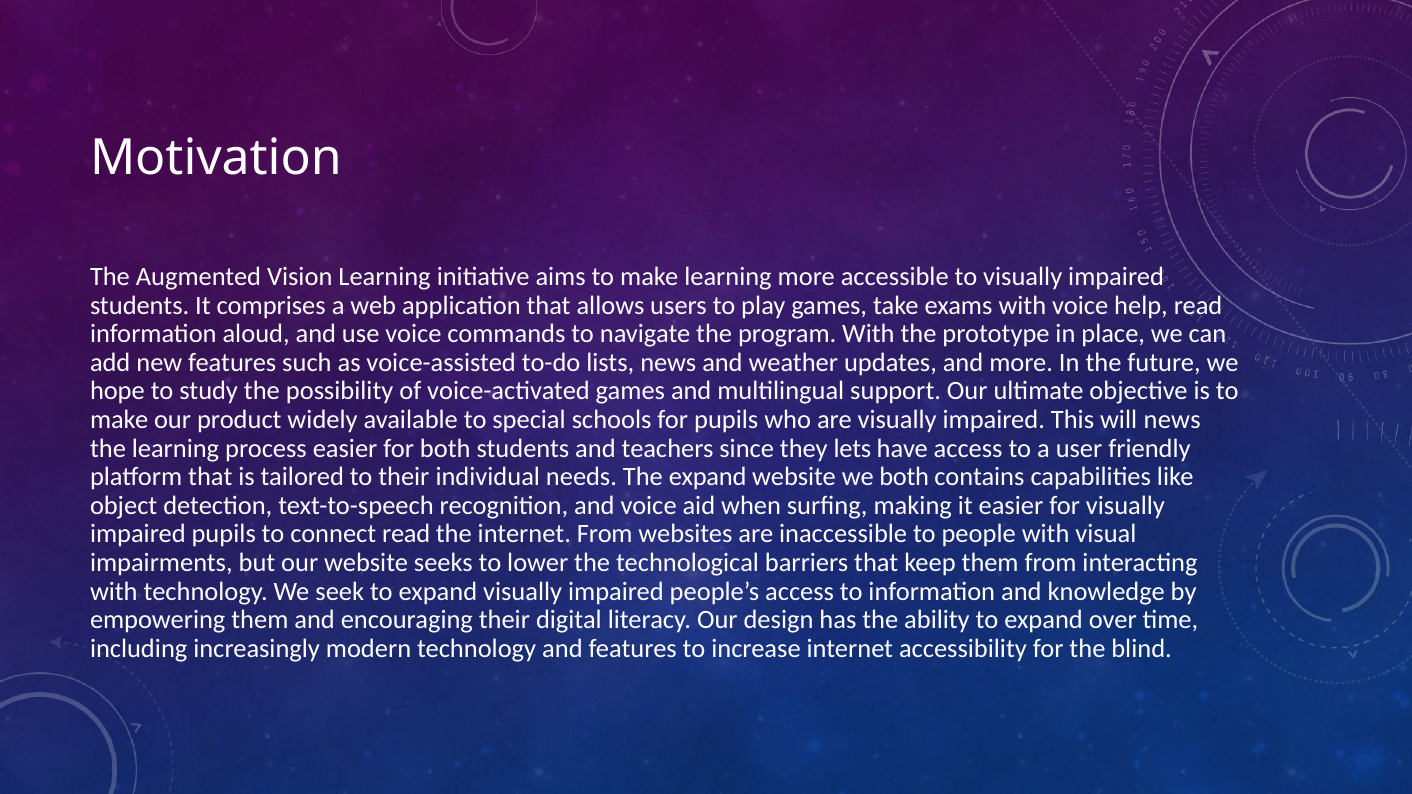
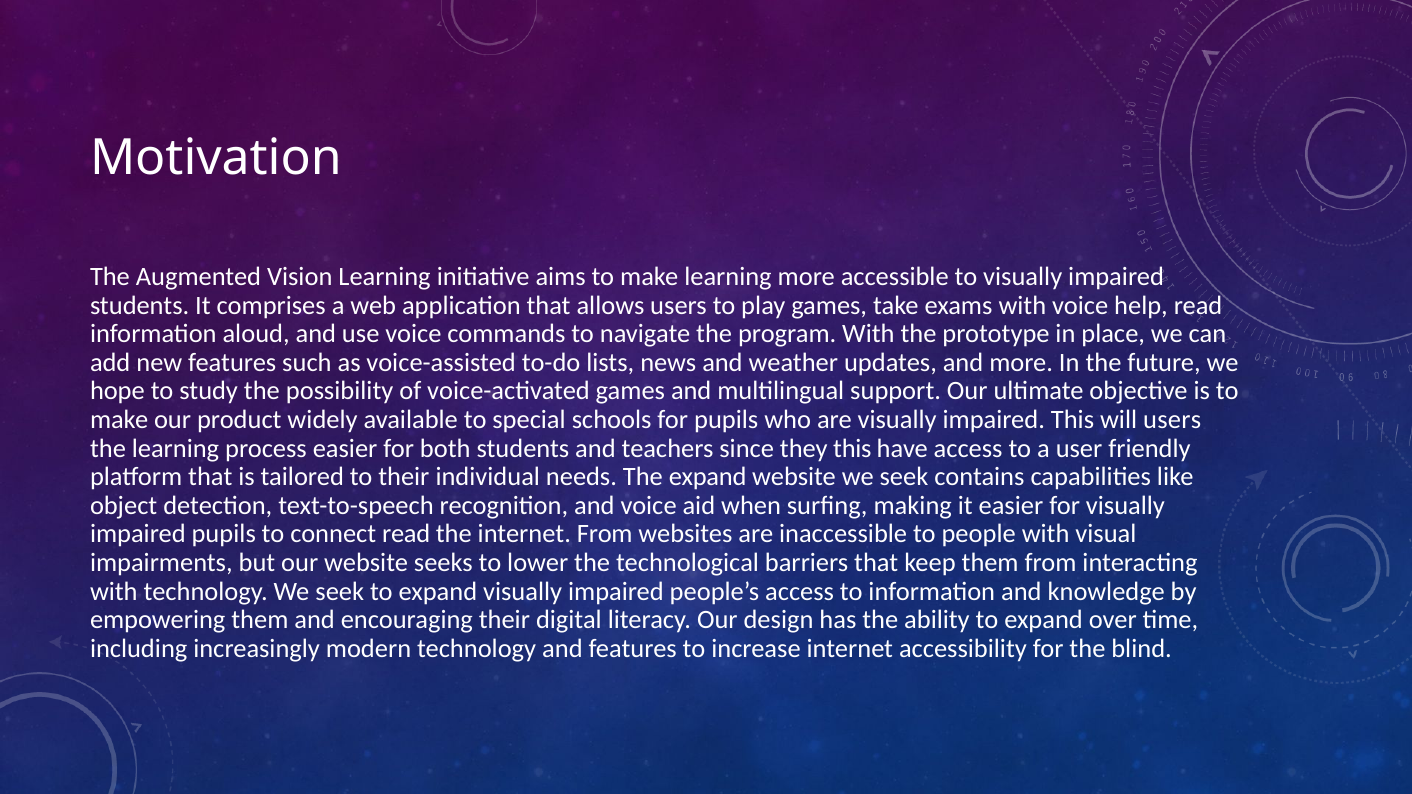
will news: news -> users
they lets: lets -> this
website we both: both -> seek
